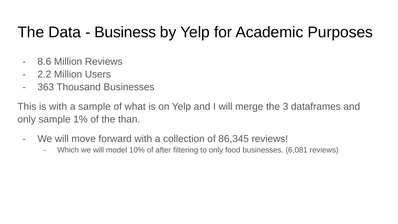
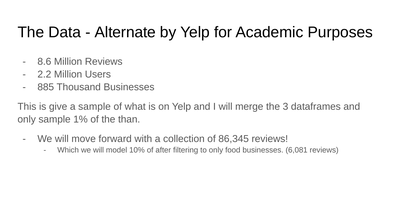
Business: Business -> Alternate
363: 363 -> 885
is with: with -> give
